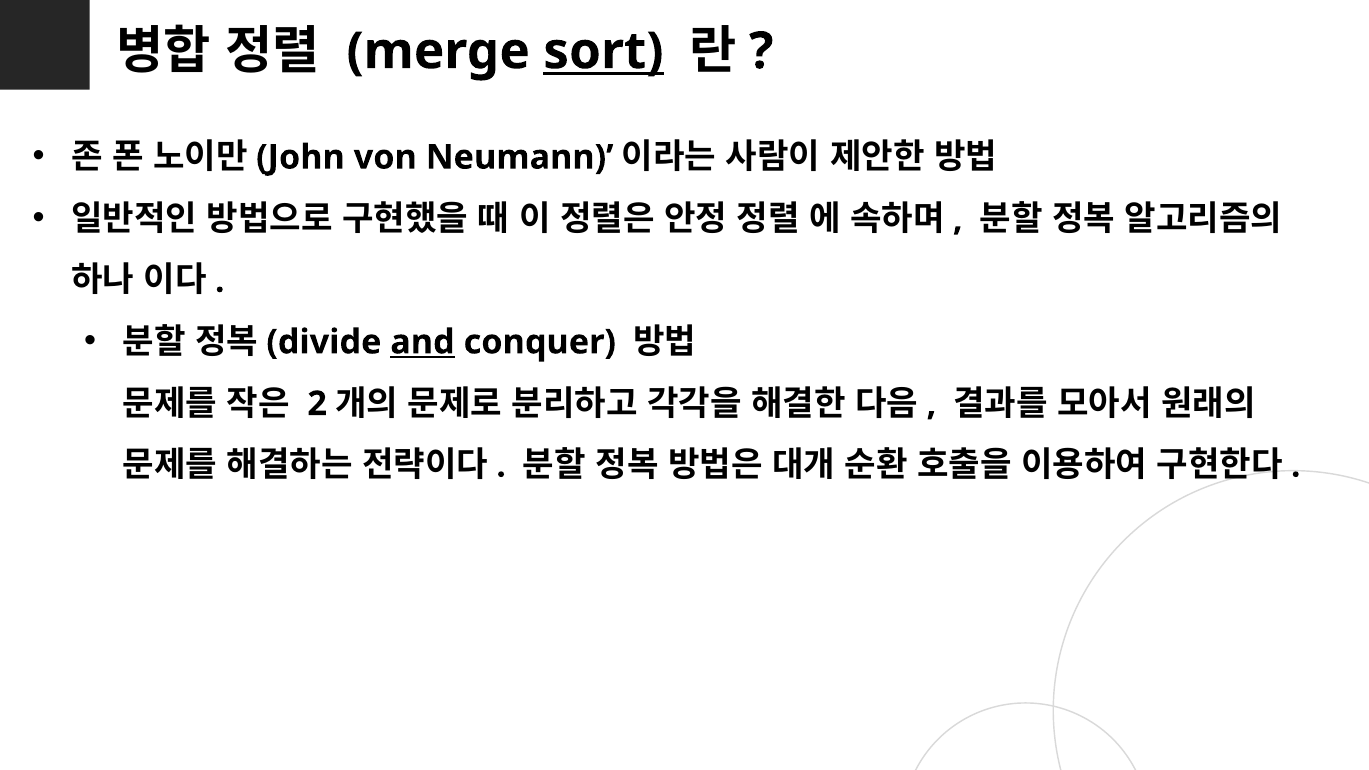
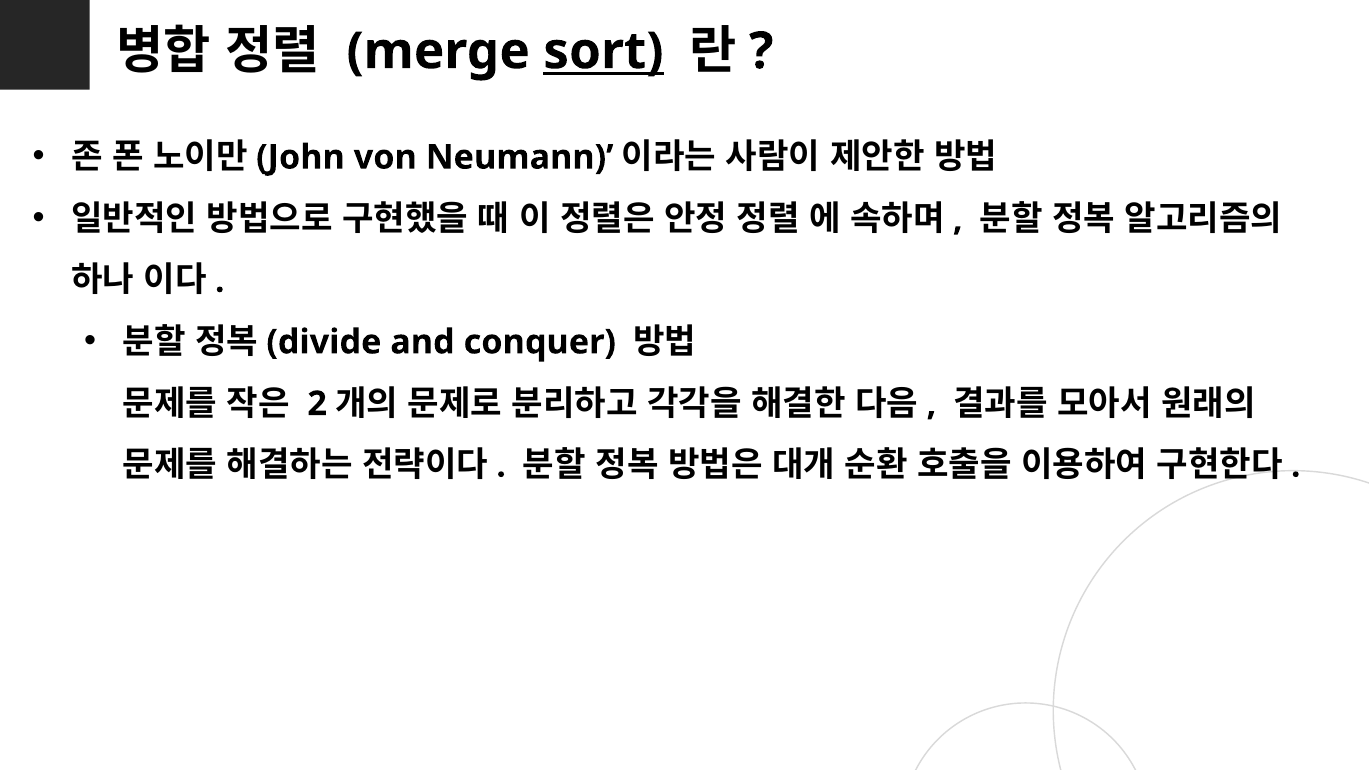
and underline: present -> none
